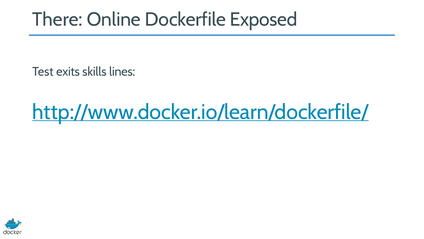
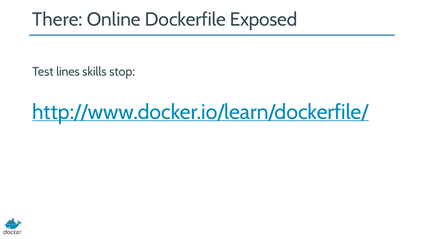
exits: exits -> lines
lines: lines -> stop
